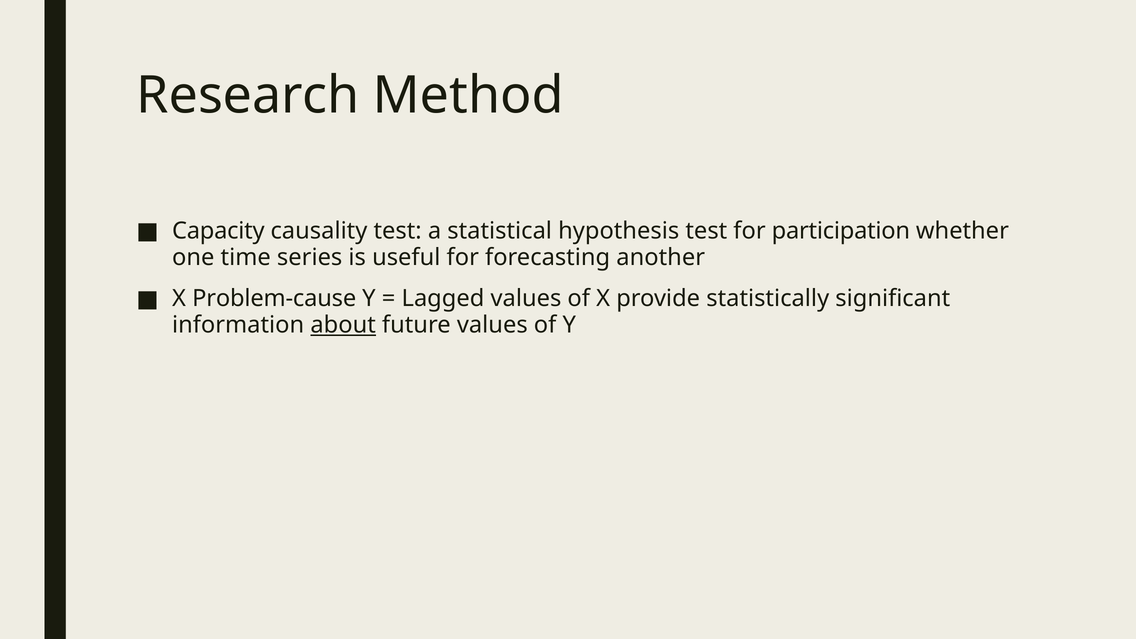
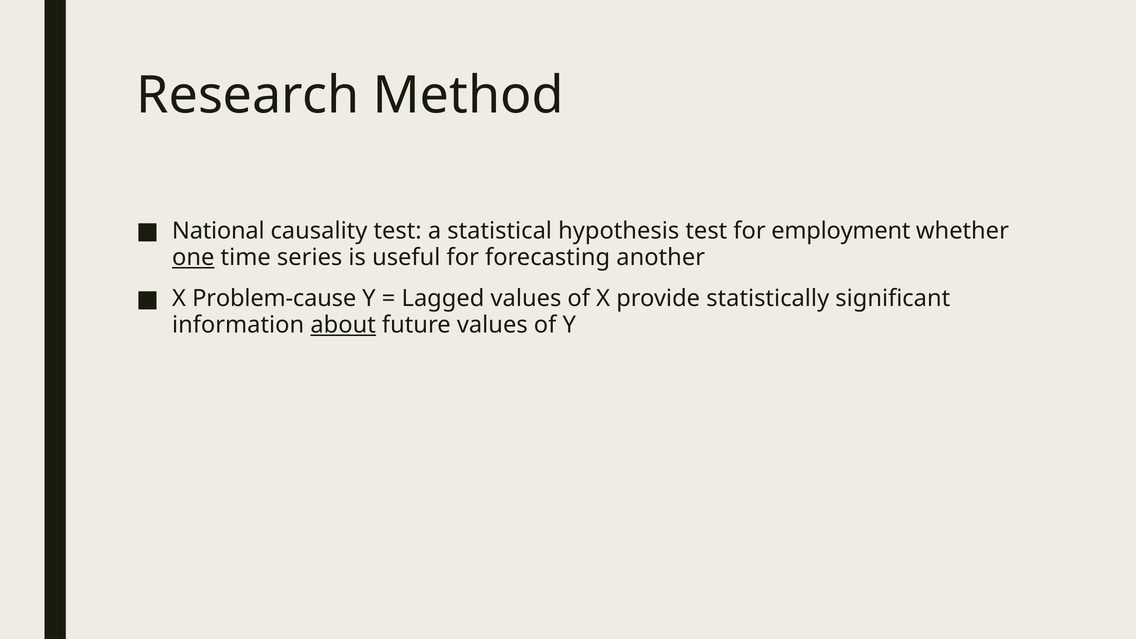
Capacity: Capacity -> National
participation: participation -> employment
one underline: none -> present
